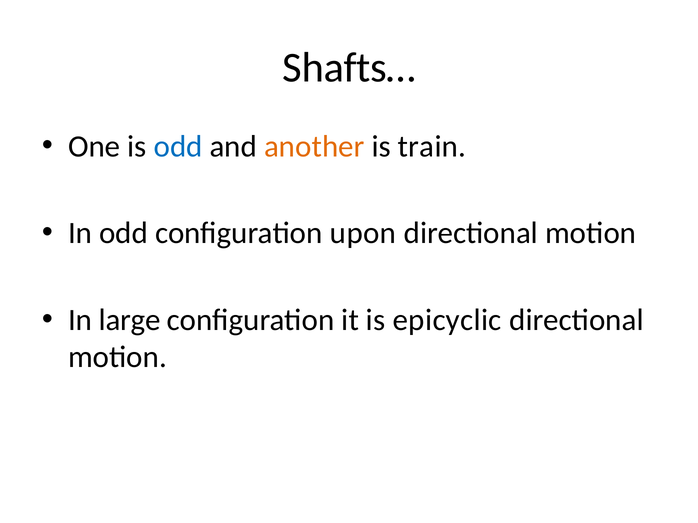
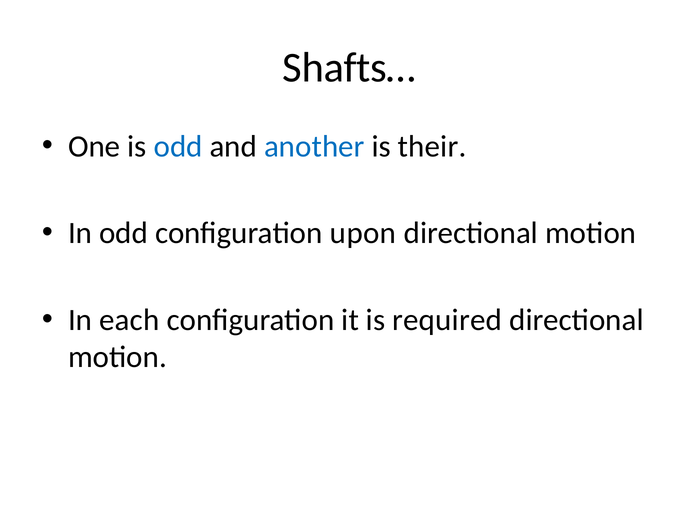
another colour: orange -> blue
train: train -> their
large: large -> each
epicyclic: epicyclic -> required
